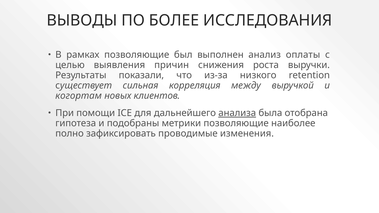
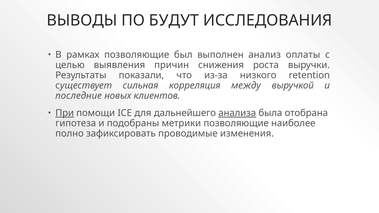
БОЛЕЕ: БОЛЕЕ -> БУДУТ
когортам: когортам -> последние
При underline: none -> present
